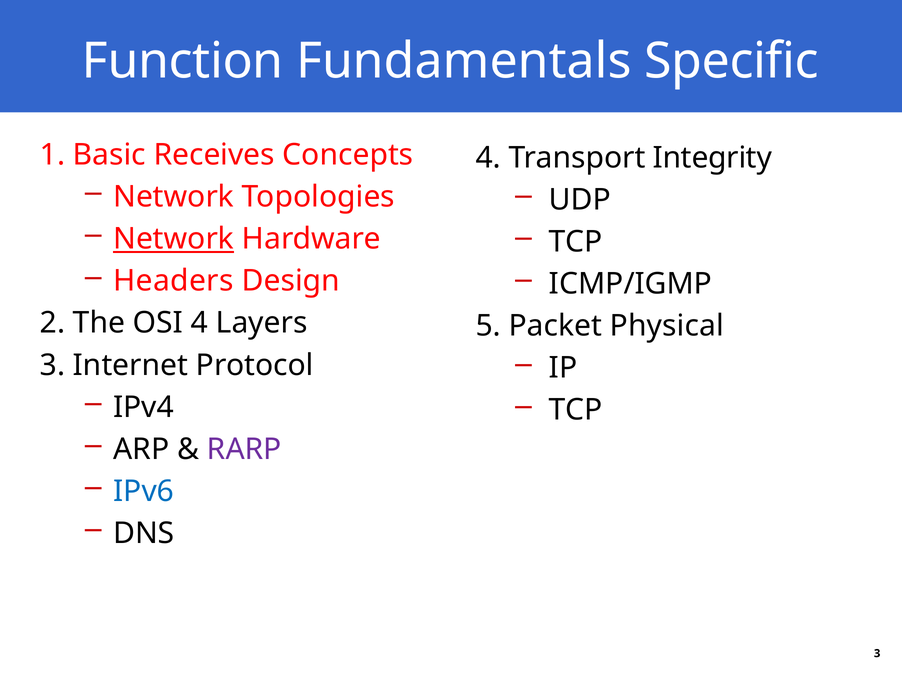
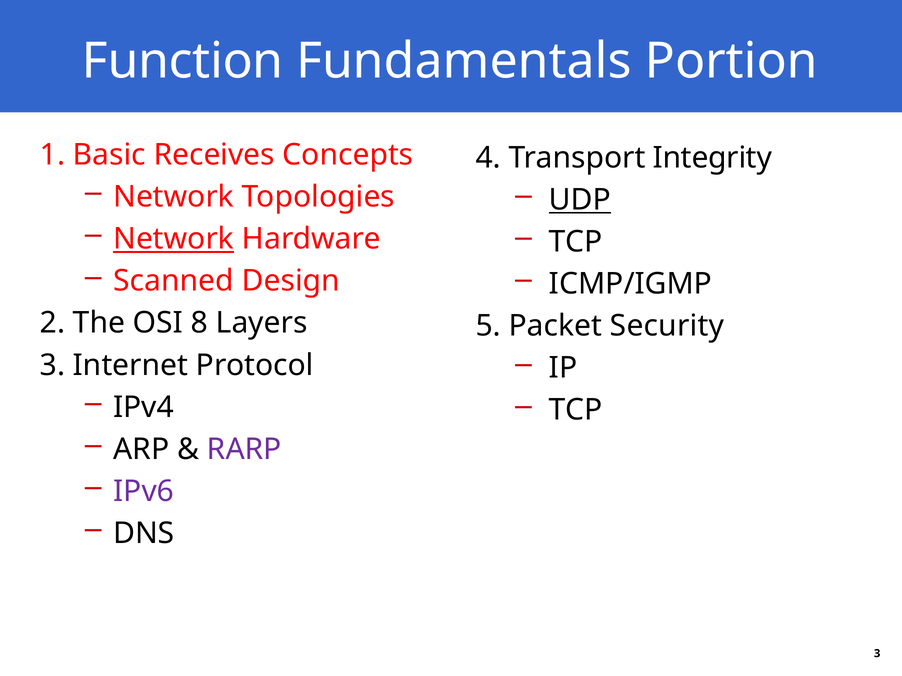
Specific: Specific -> Portion
UDP underline: none -> present
Headers: Headers -> Scanned
OSI 4: 4 -> 8
Physical: Physical -> Security
IPv6 colour: blue -> purple
